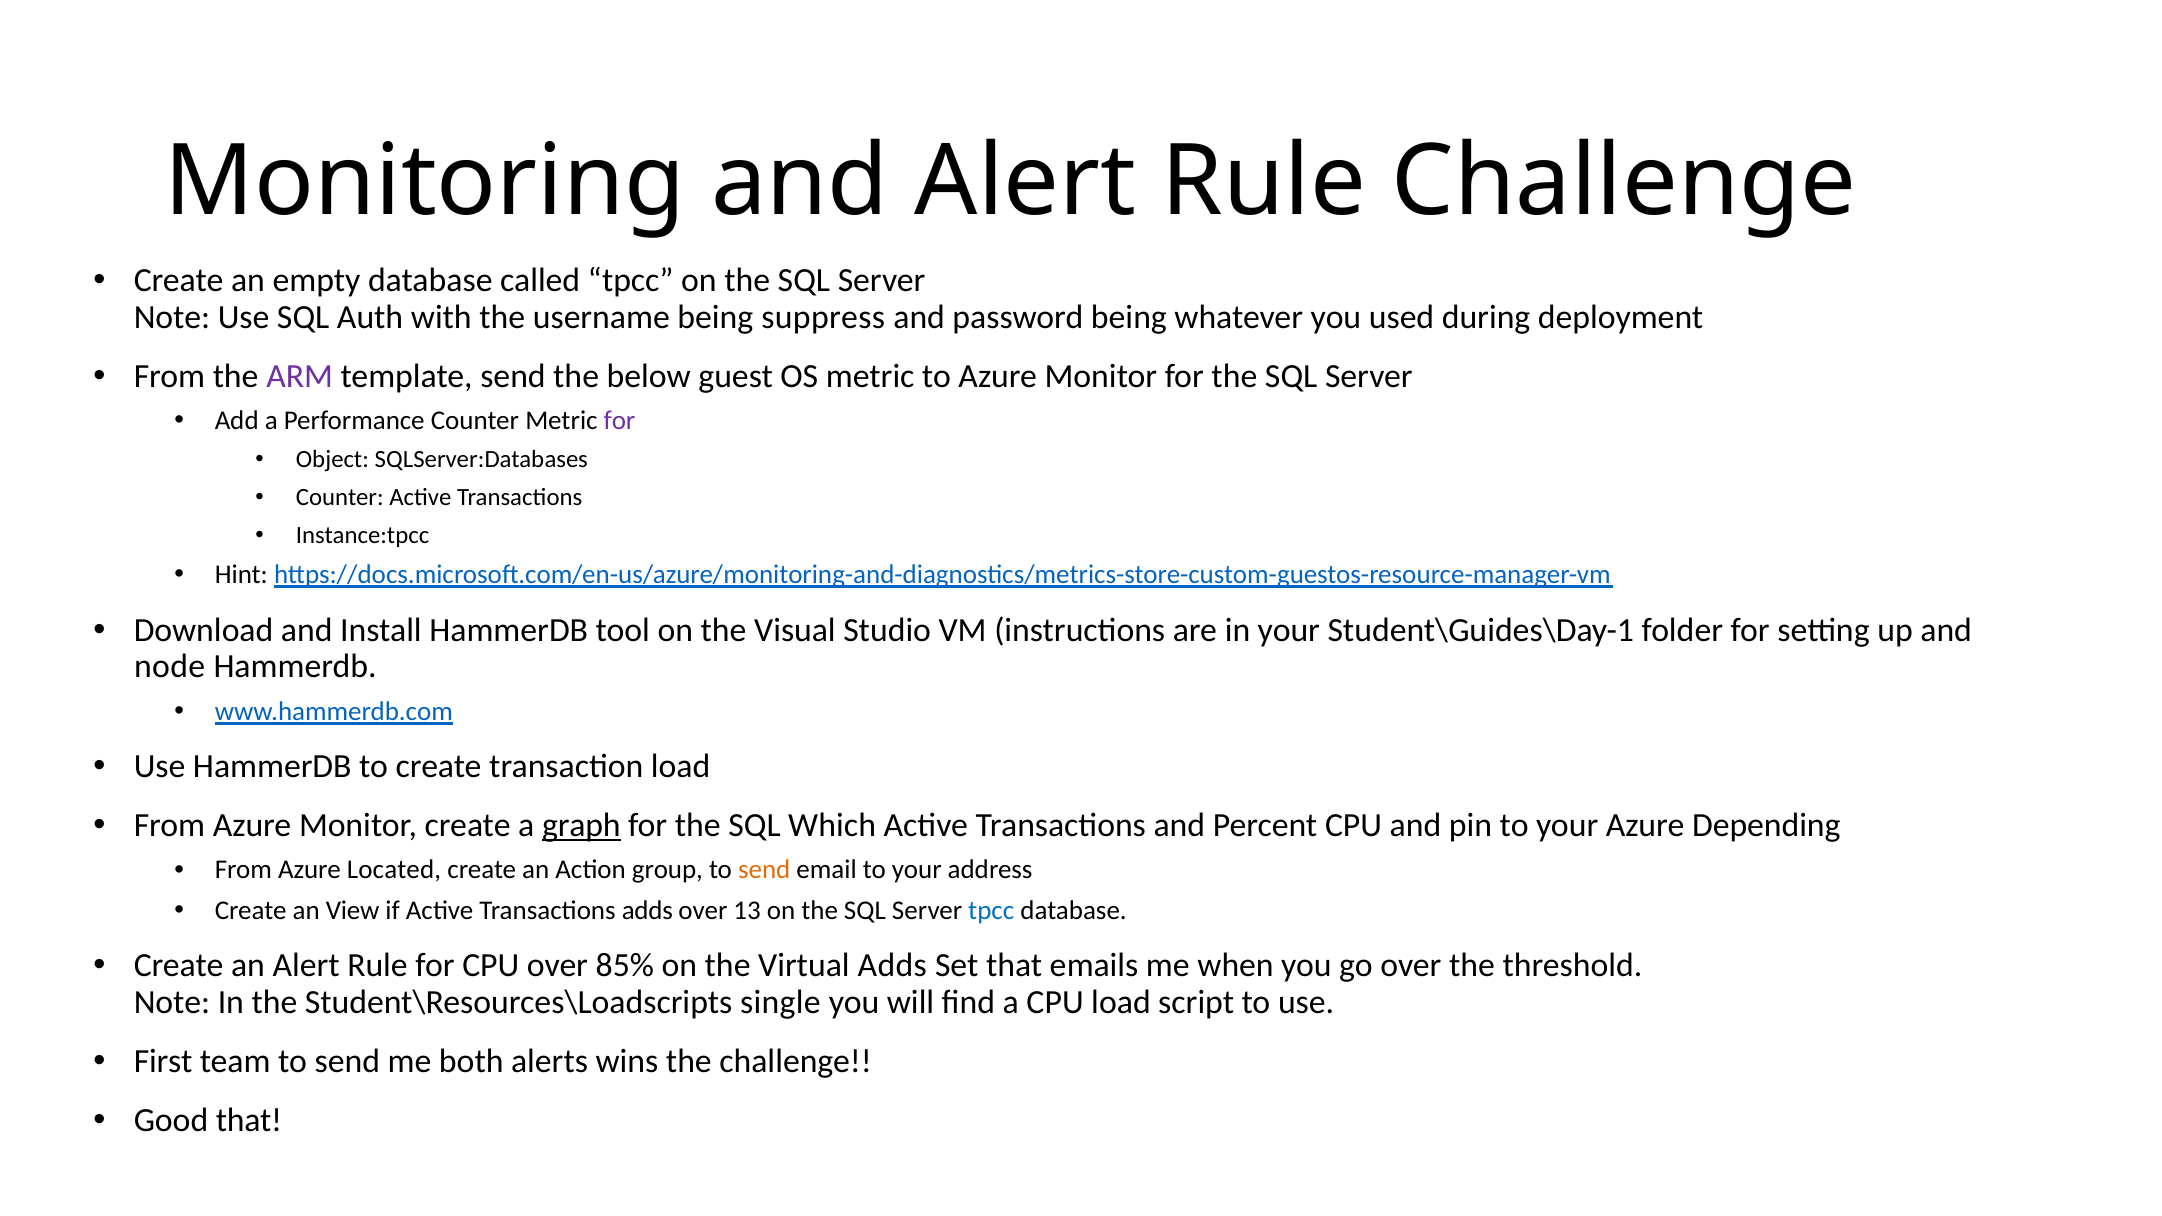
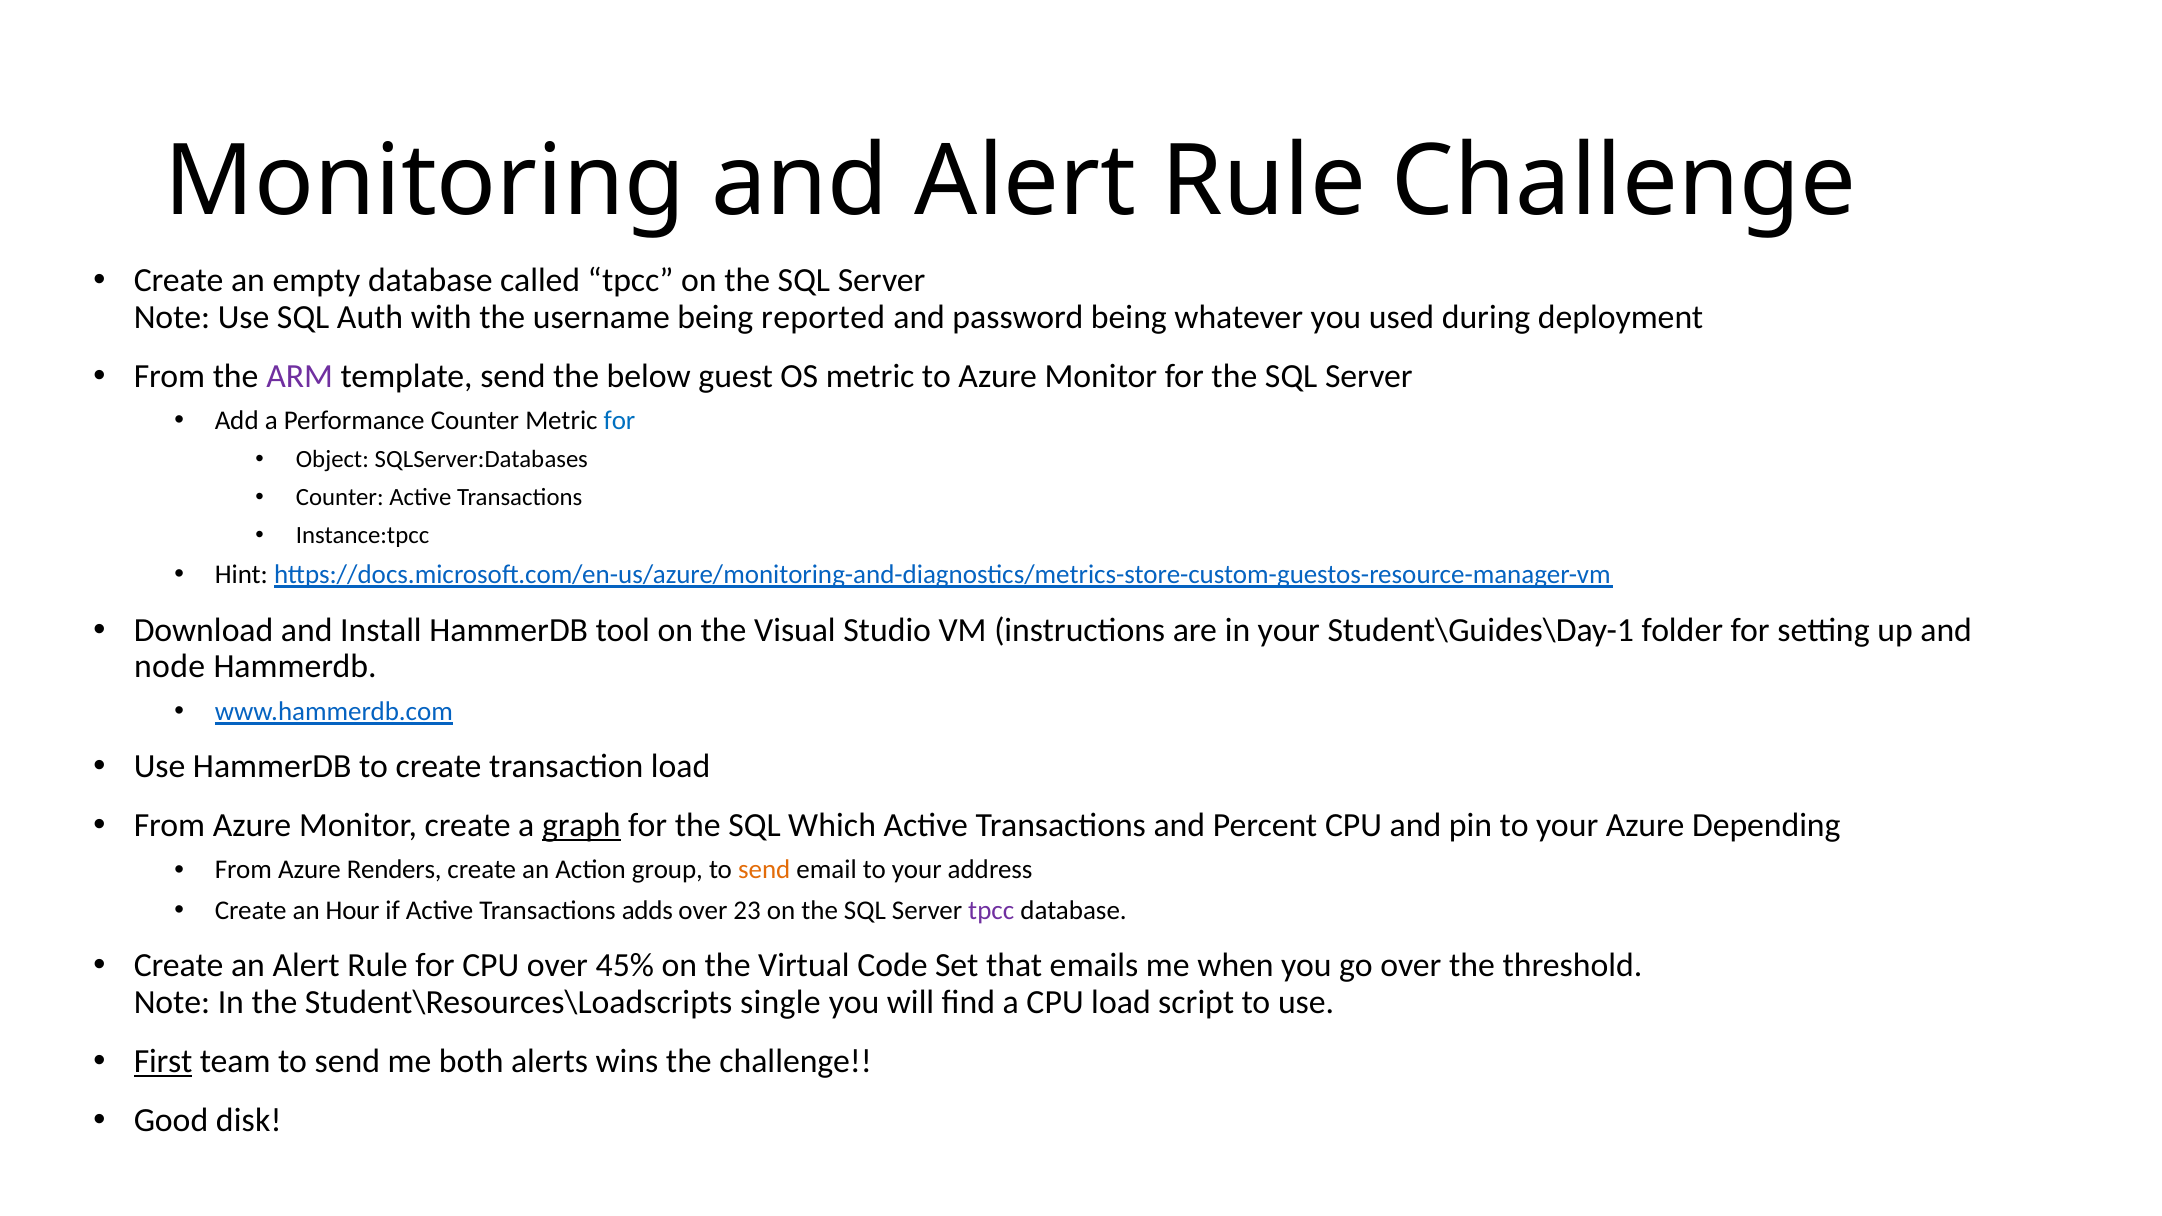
suppress: suppress -> reported
for at (619, 420) colour: purple -> blue
Located: Located -> Renders
View: View -> Hour
13: 13 -> 23
tpcc at (991, 910) colour: blue -> purple
85%: 85% -> 45%
Virtual Adds: Adds -> Code
First underline: none -> present
Good that: that -> disk
